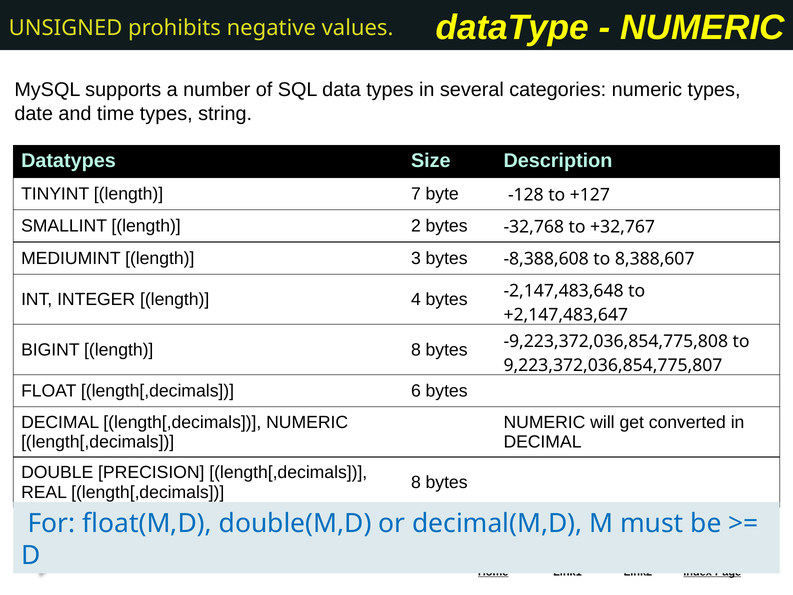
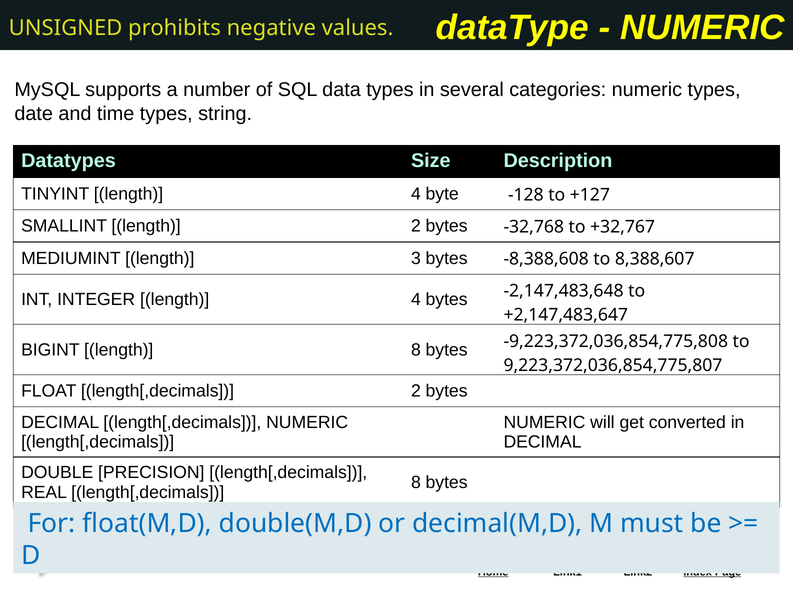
TINYINT length 7: 7 -> 4
length[,decimals 6: 6 -> 2
